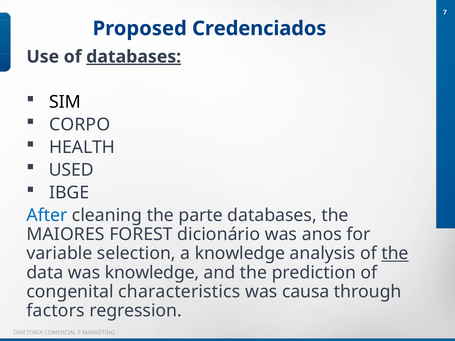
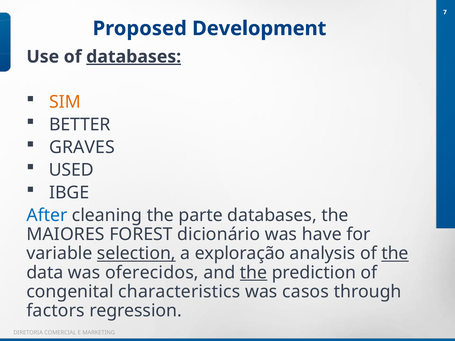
Credenciados: Credenciados -> Development
SIM colour: black -> orange
CORPO: CORPO -> BETTER
HEALTH: HEALTH -> GRAVES
anos: anos -> have
selection underline: none -> present
a knowledge: knowledge -> exploração
was knowledge: knowledge -> oferecidos
the at (254, 273) underline: none -> present
causa: causa -> casos
